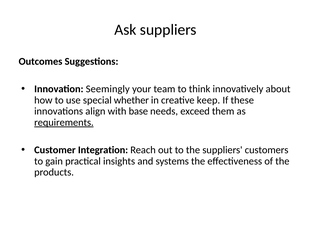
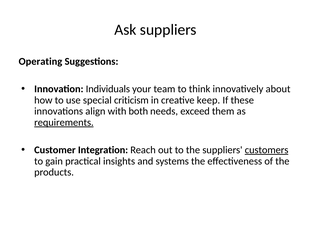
Outcomes: Outcomes -> Operating
Seemingly: Seemingly -> Individuals
whether: whether -> criticism
base: base -> both
customers underline: none -> present
